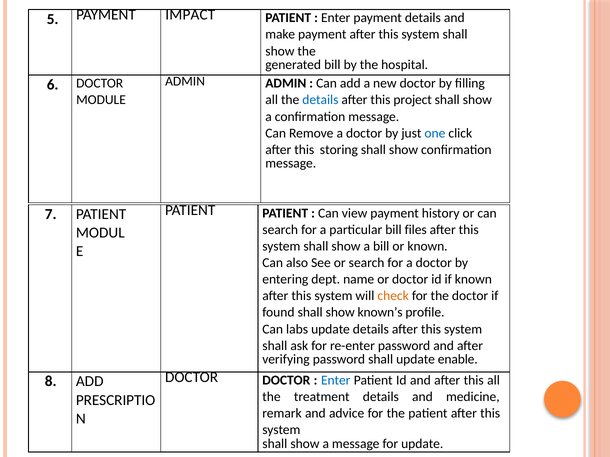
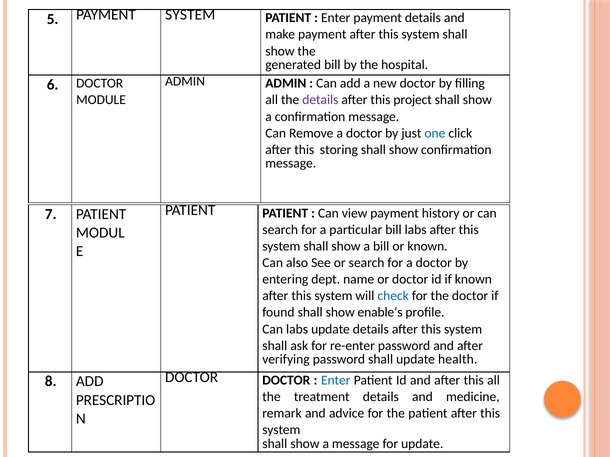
PAYMENT IMPACT: IMPACT -> SYSTEM
details at (320, 100) colour: blue -> purple
bill files: files -> labs
check colour: orange -> blue
known’s: known’s -> enable’s
enable: enable -> health
